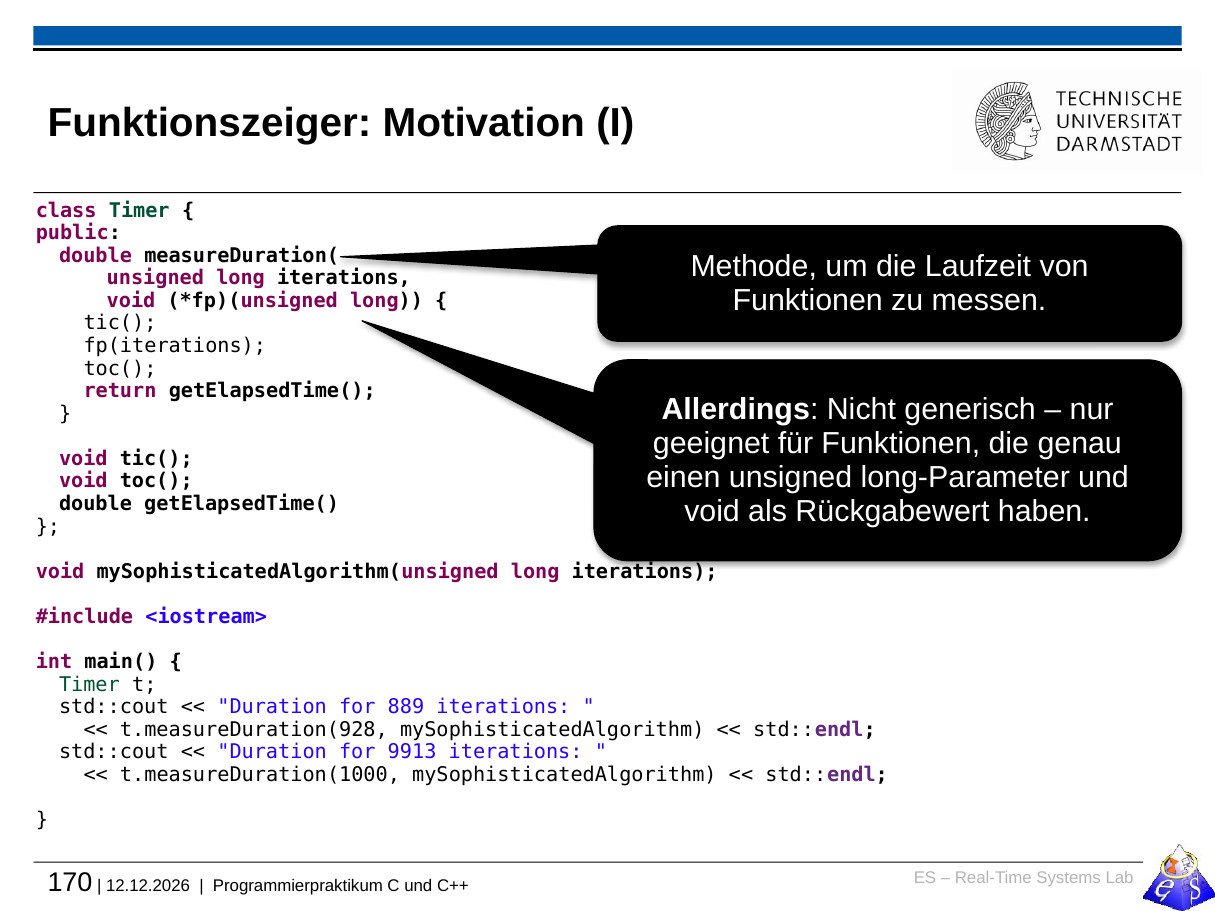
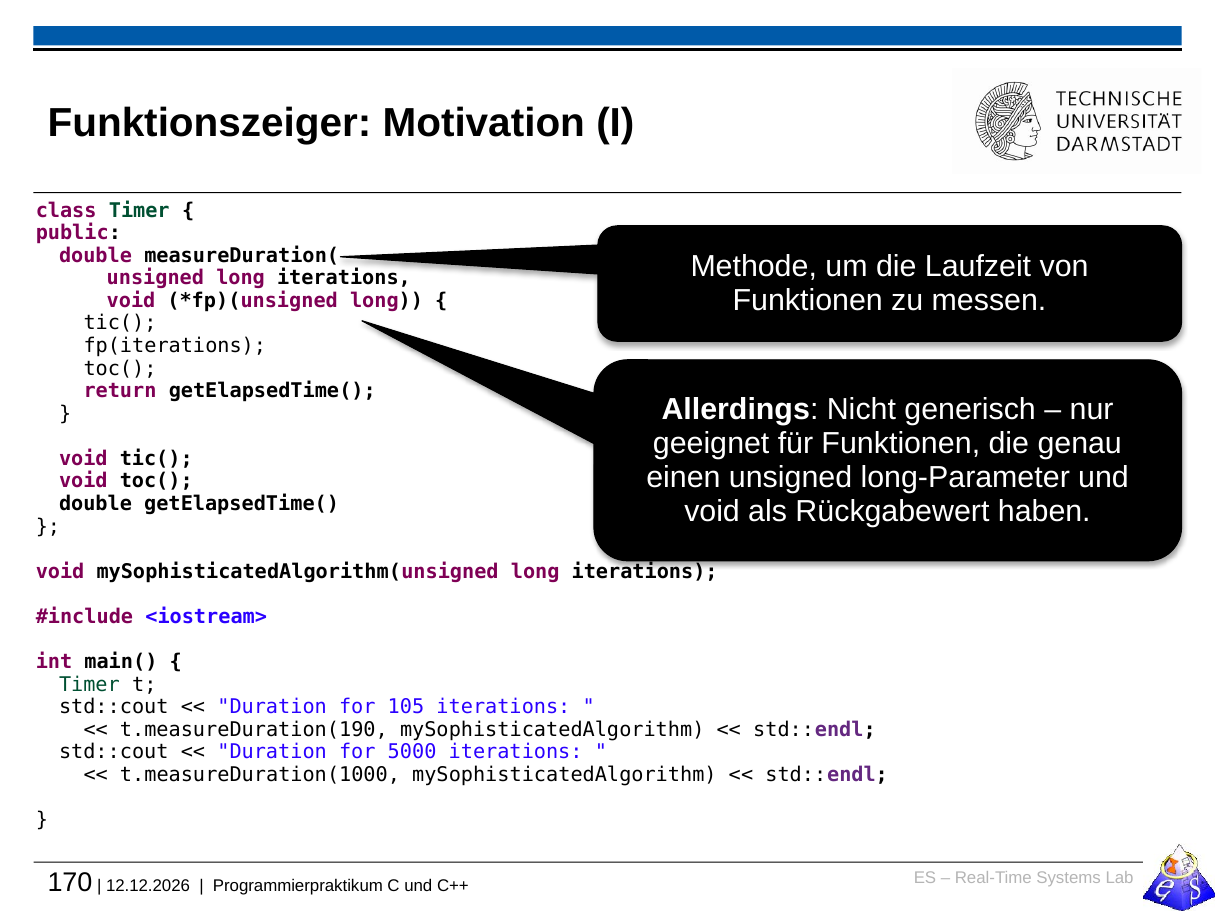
889: 889 -> 105
t.measureDuration(928: t.measureDuration(928 -> t.measureDuration(190
9913: 9913 -> 5000
